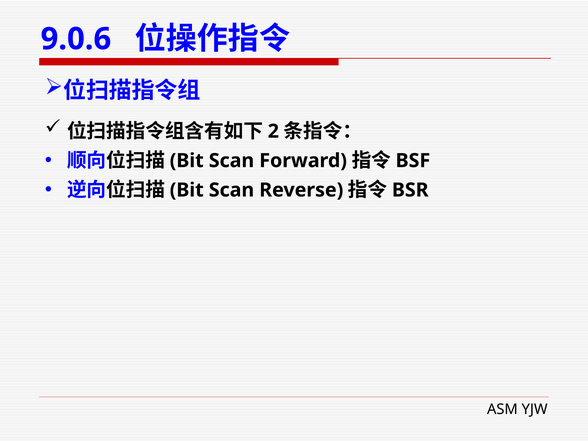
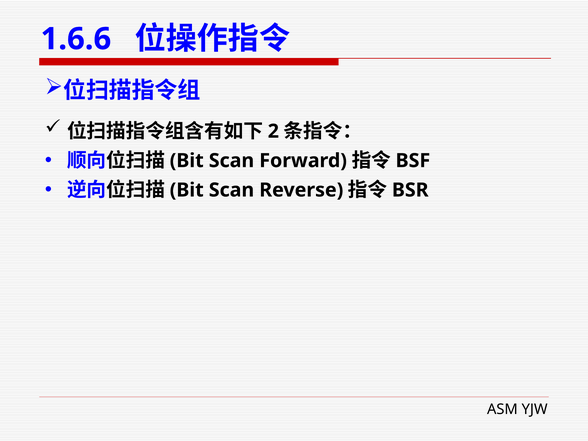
9.0.6: 9.0.6 -> 1.6.6
